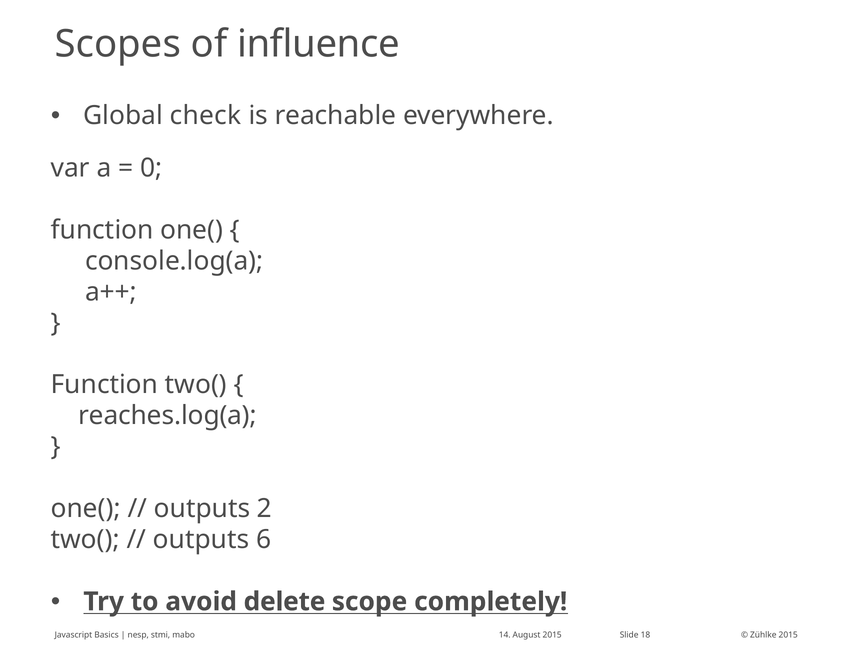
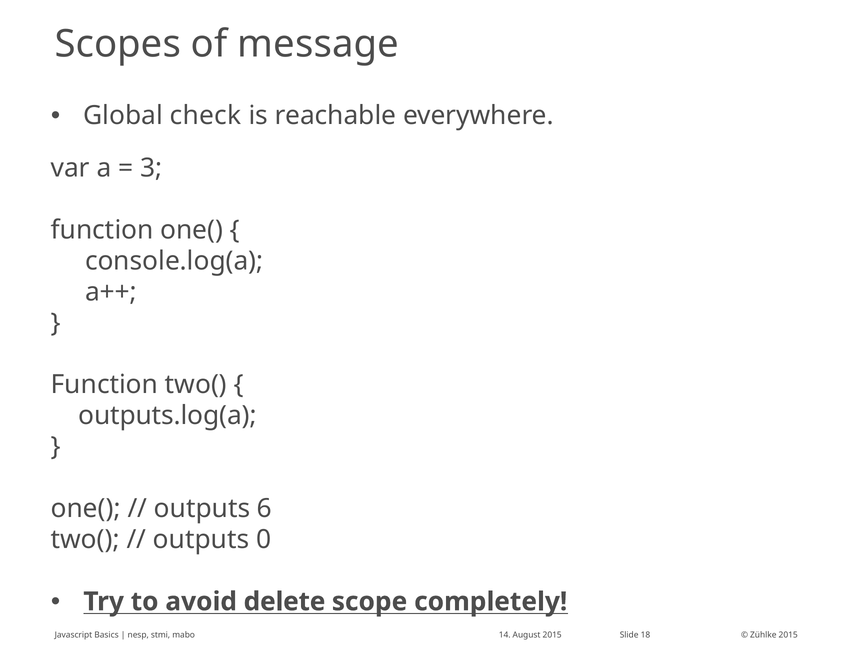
influence: influence -> message
0: 0 -> 3
reaches.log(a: reaches.log(a -> outputs.log(a
2: 2 -> 6
6: 6 -> 0
